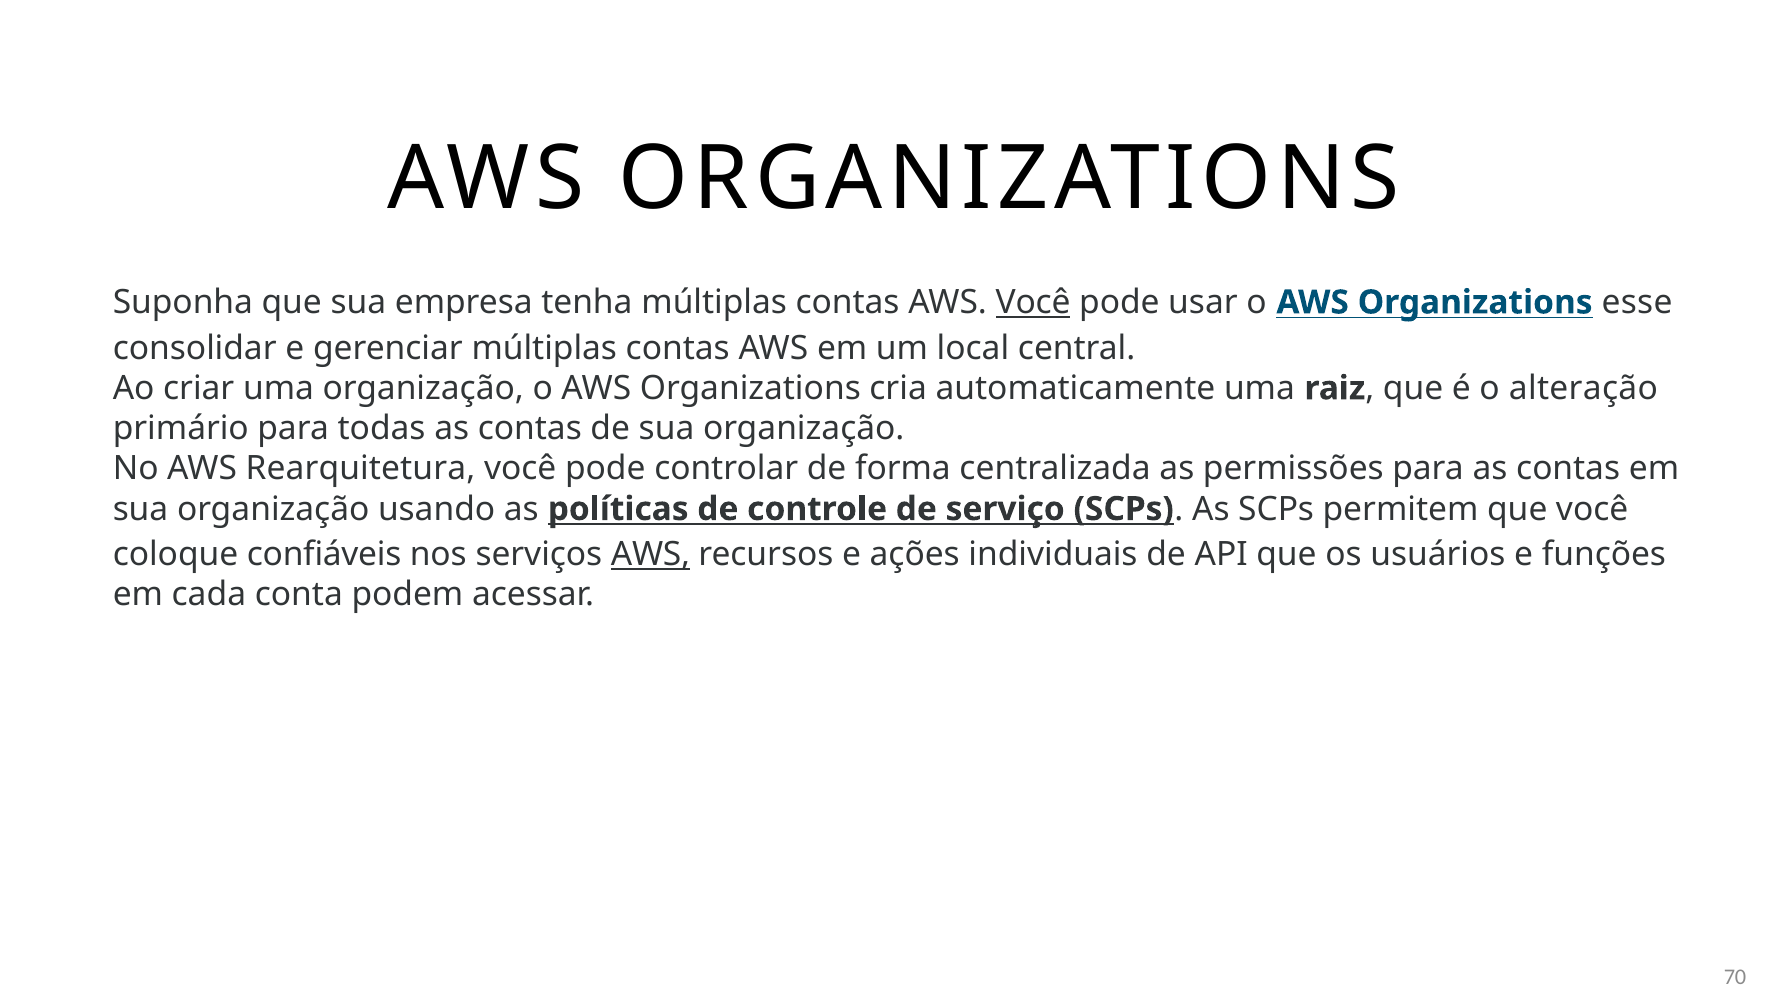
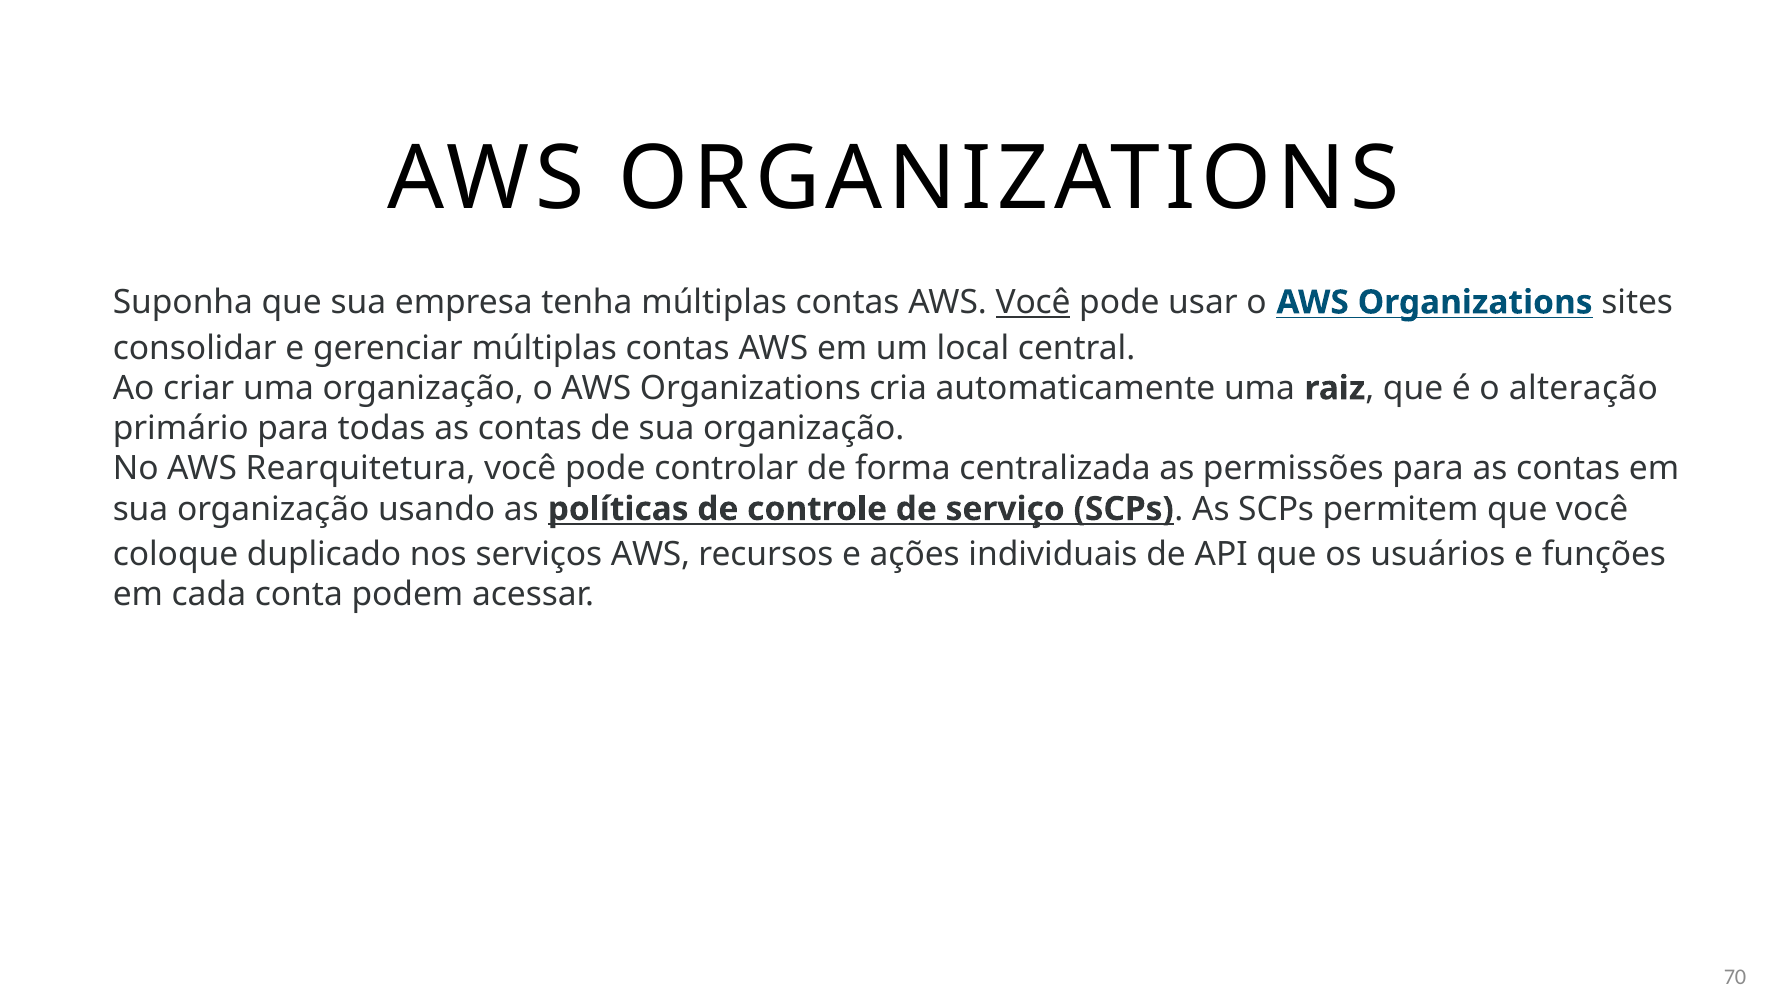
esse: esse -> sites
confiáveis: confiáveis -> duplicado
AWS at (651, 555) underline: present -> none
